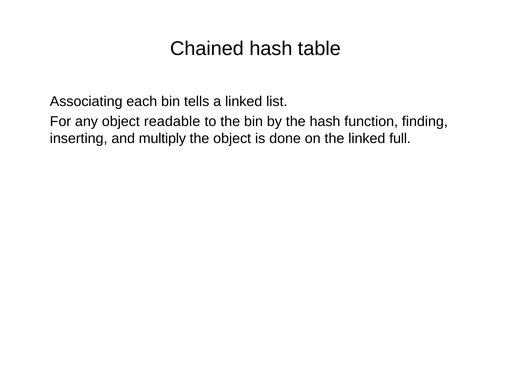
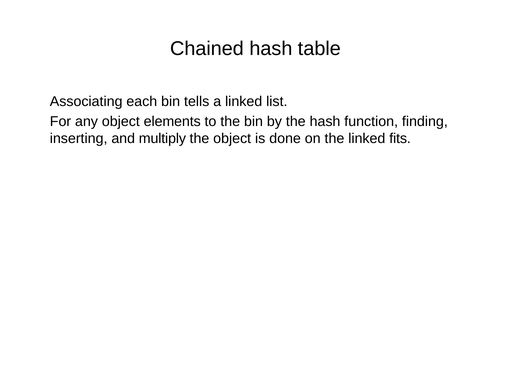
readable: readable -> elements
full: full -> fits
